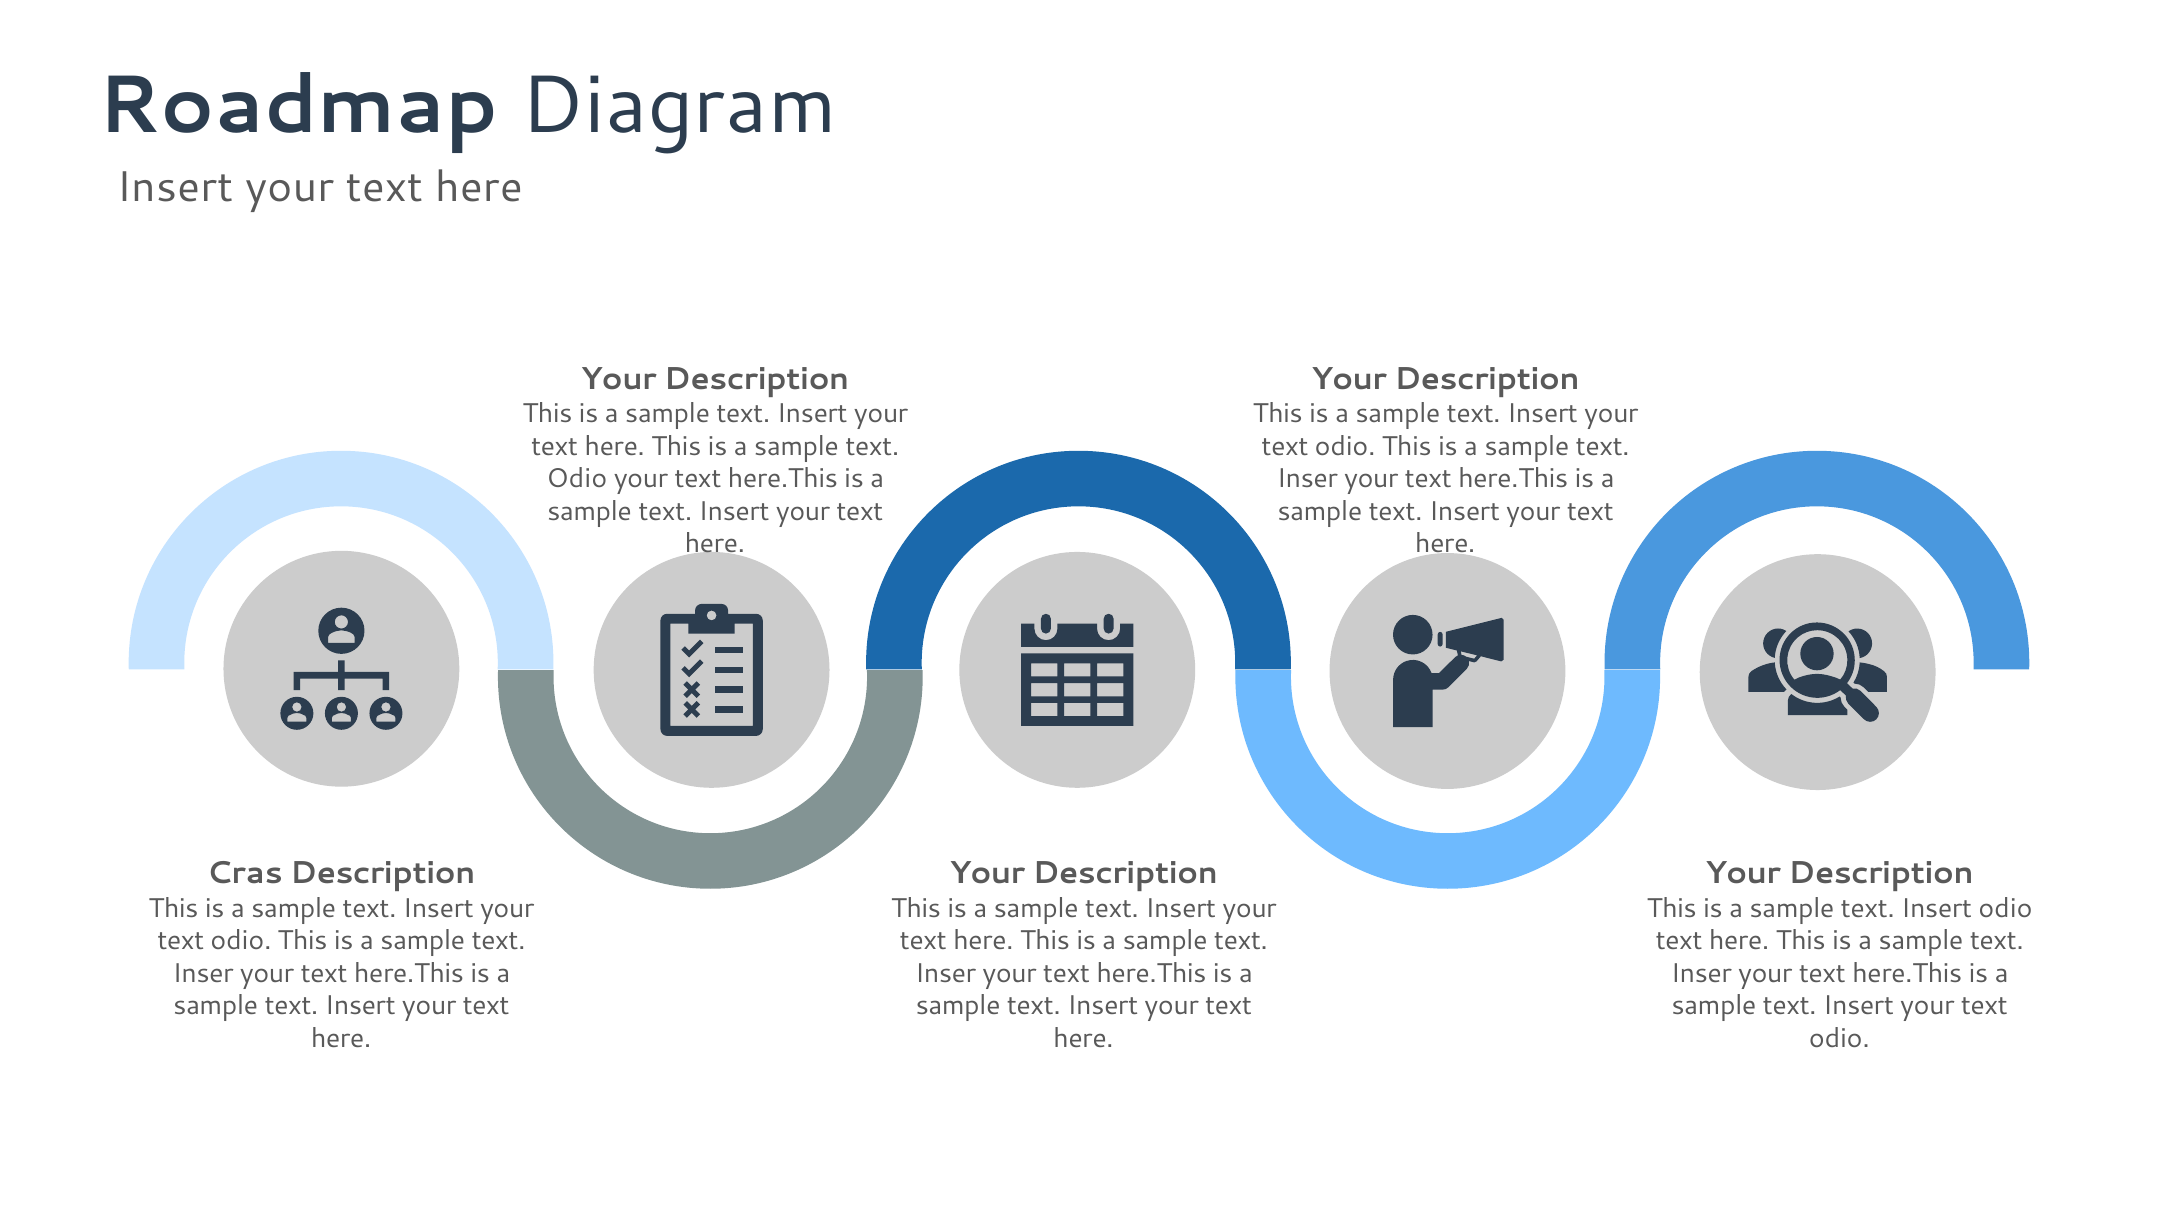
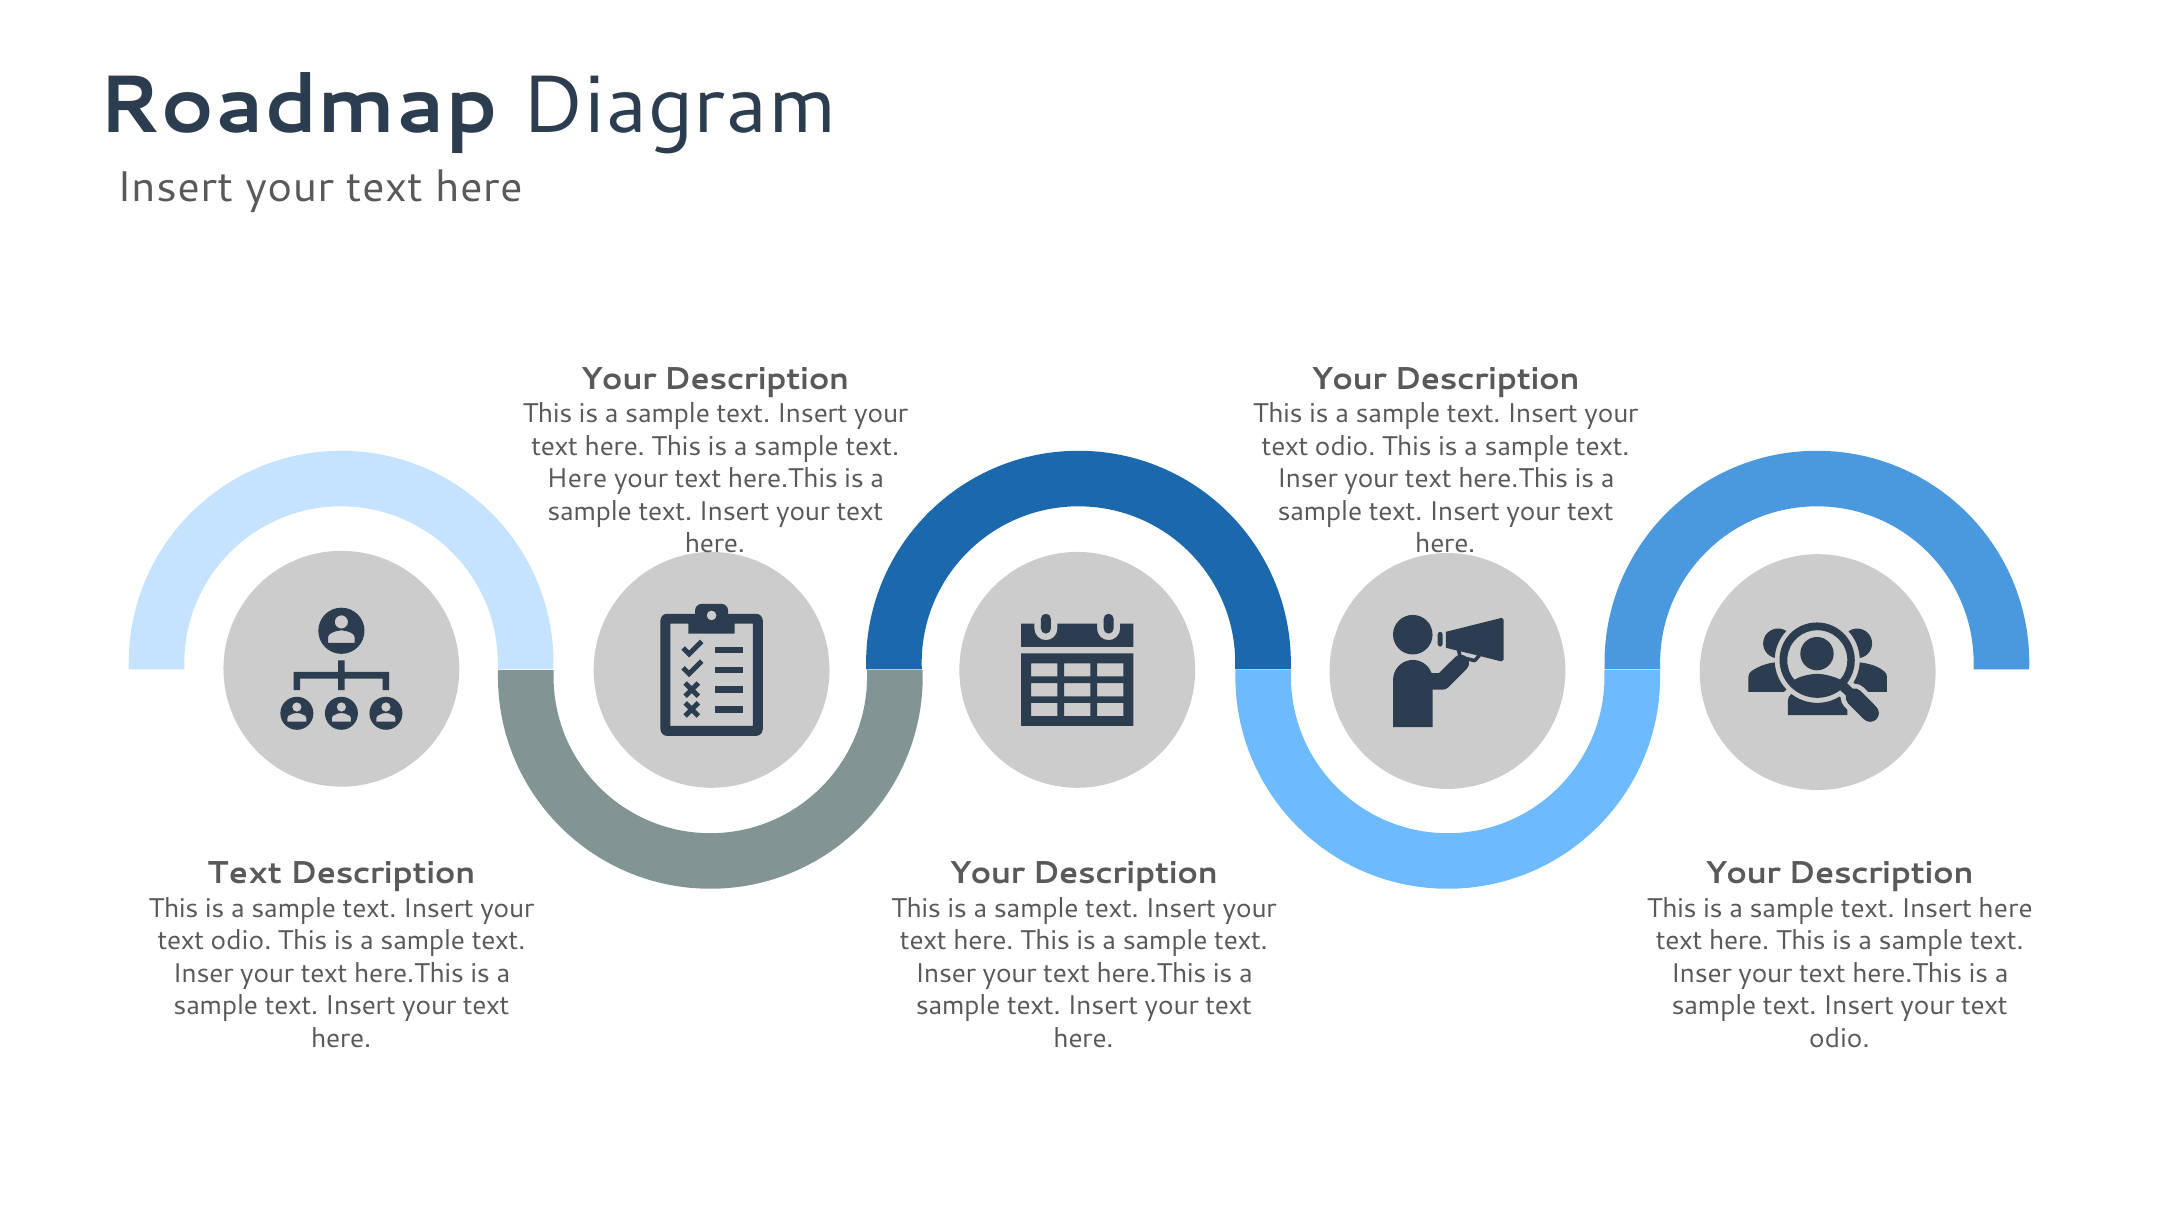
Odio at (577, 479): Odio -> Here
Cras at (245, 873): Cras -> Text
Insert odio: odio -> here
